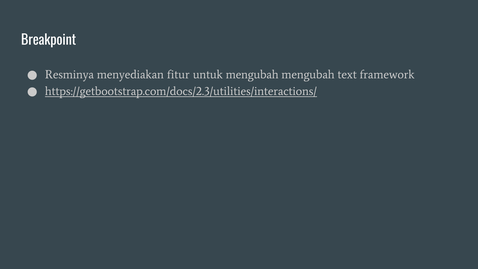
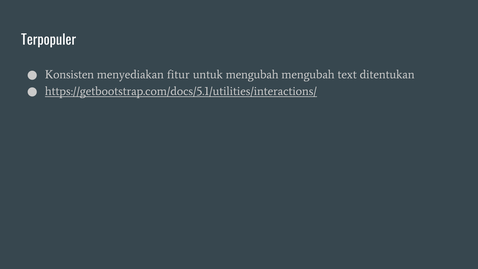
Breakpoint: Breakpoint -> Terpopuler
Resminya: Resminya -> Konsisten
framework: framework -> ditentukan
https://getbootstrap.com/docs/2.3/utilities/interactions/: https://getbootstrap.com/docs/2.3/utilities/interactions/ -> https://getbootstrap.com/docs/5.1/utilities/interactions/
